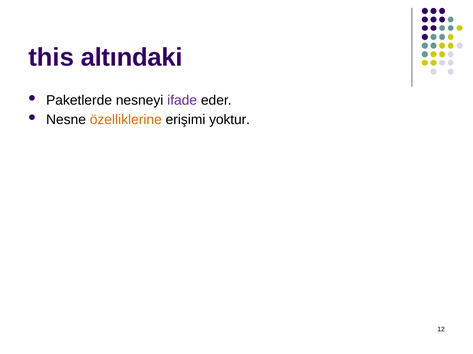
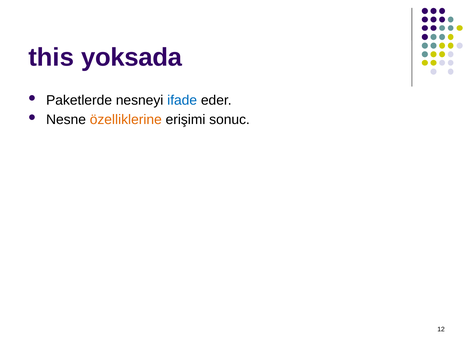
altındaki: altındaki -> yoksada
ifade colour: purple -> blue
yoktur: yoktur -> sonuc
